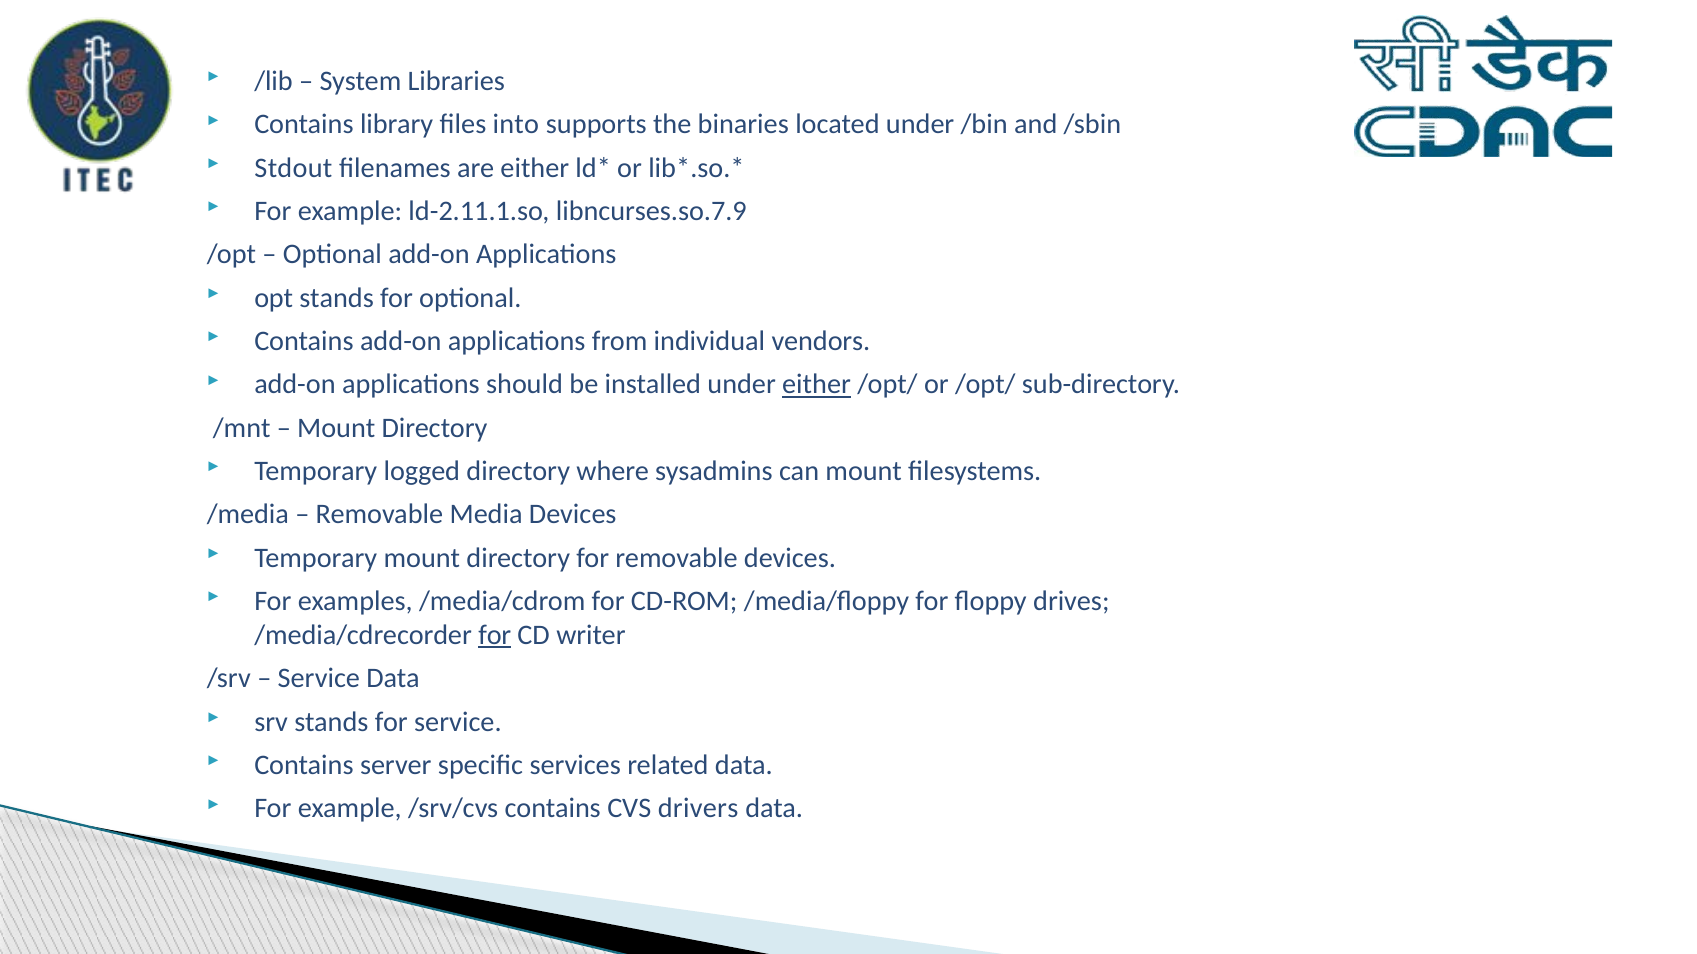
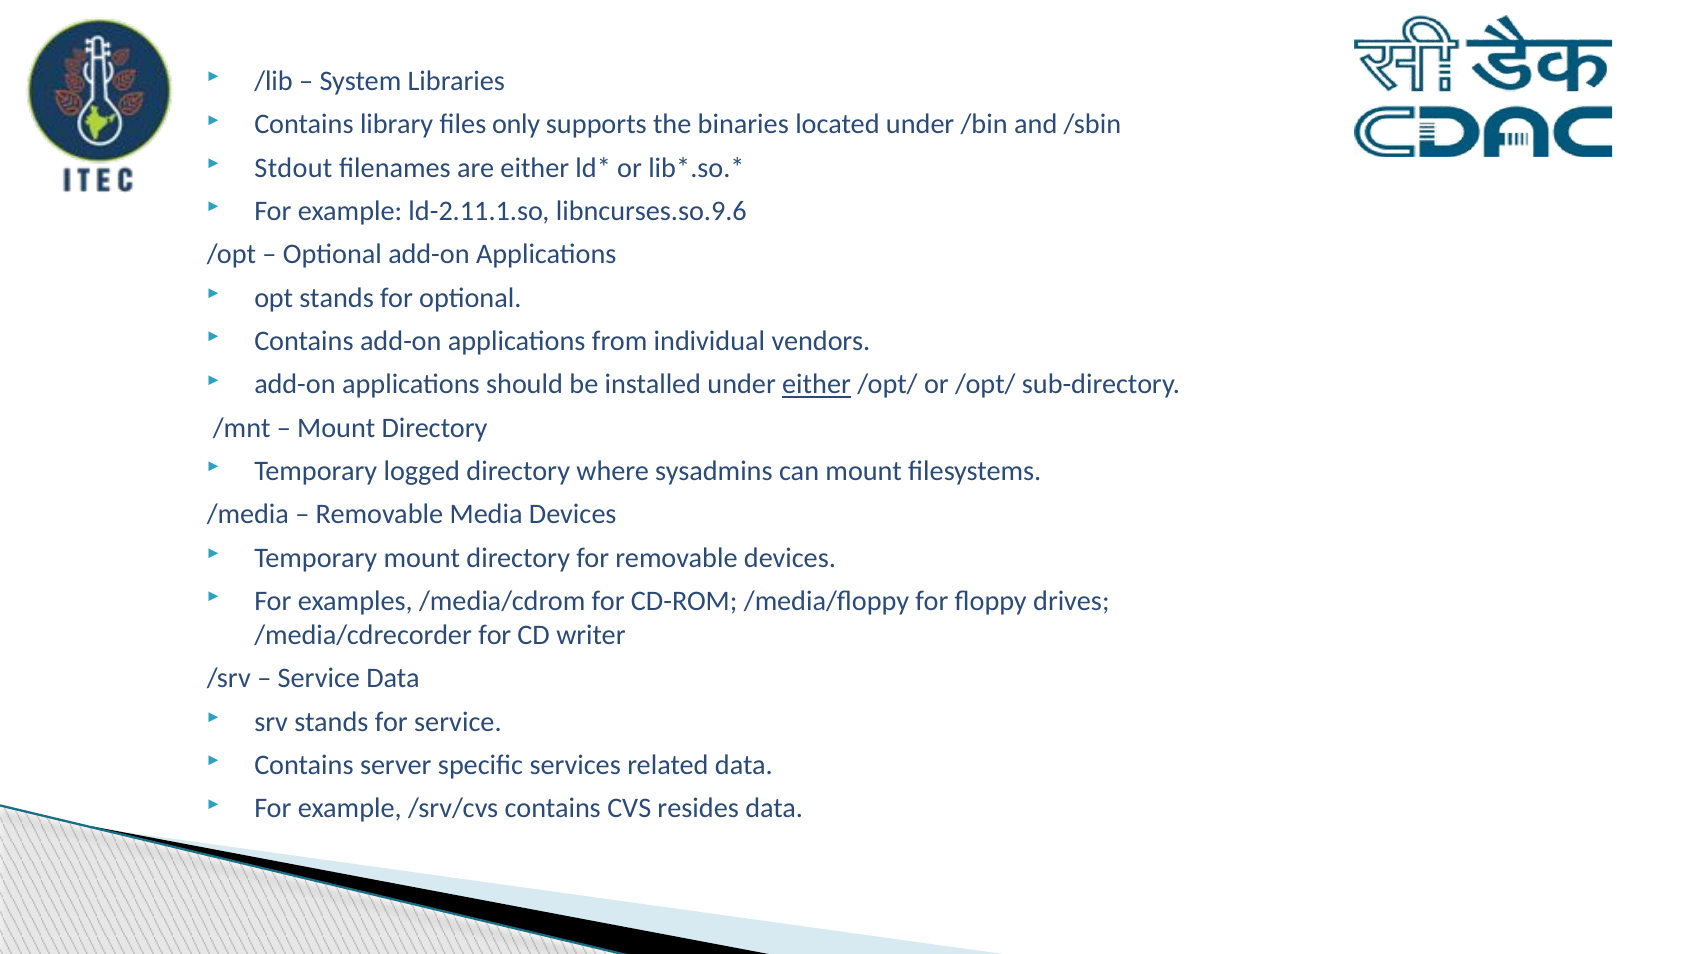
into: into -> only
libncurses.so.7.9: libncurses.so.7.9 -> libncurses.so.9.6
for at (495, 636) underline: present -> none
drivers: drivers -> resides
